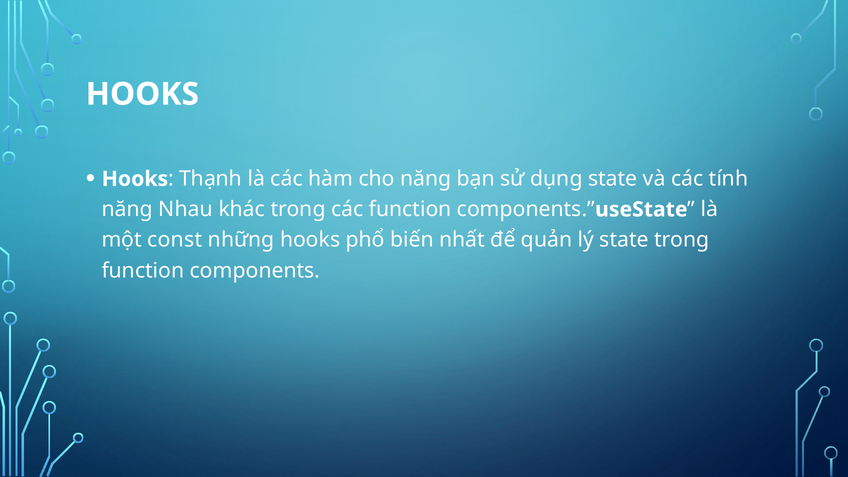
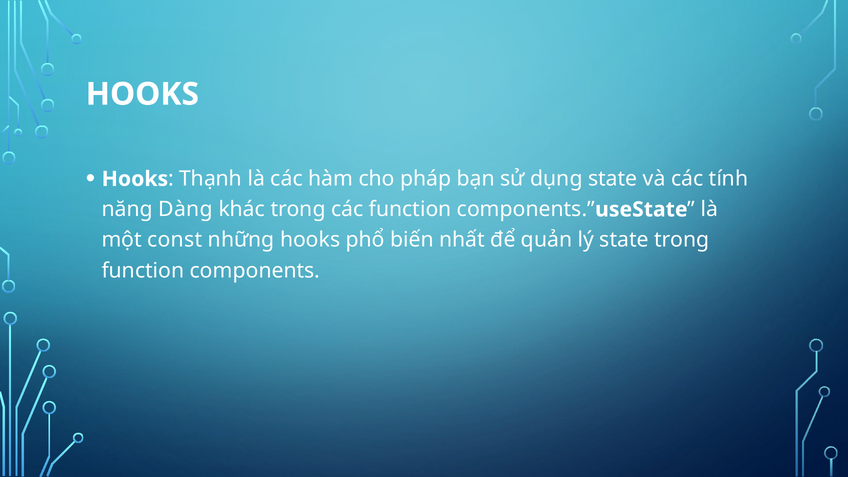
cho năng: năng -> pháp
Nhau: Nhau -> Dàng
